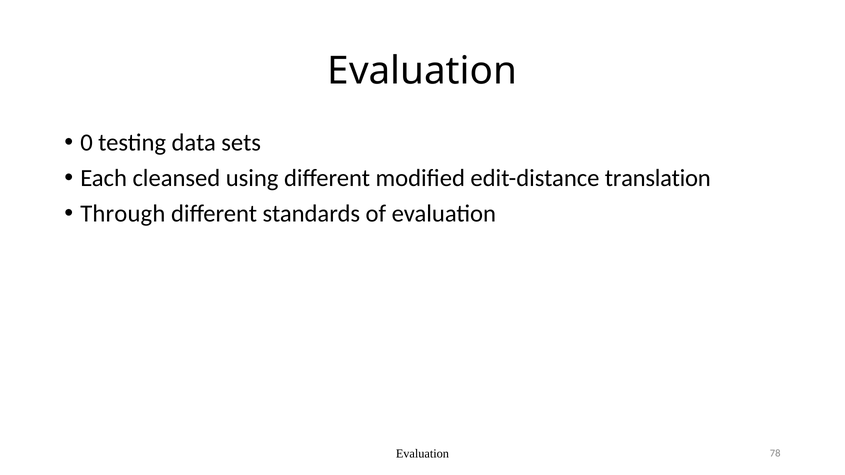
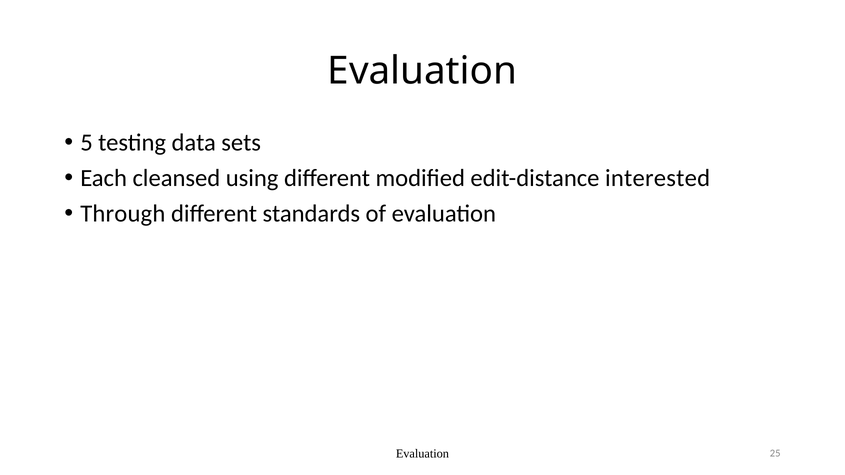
0: 0 -> 5
translation: translation -> interested
78: 78 -> 25
